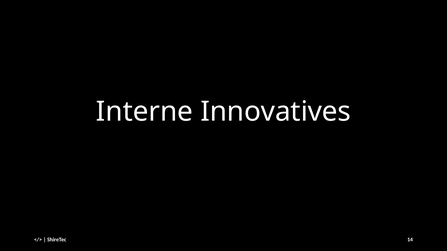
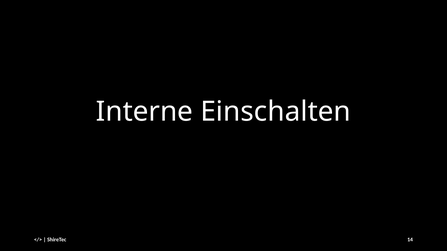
Innovatives: Innovatives -> Einschalten
